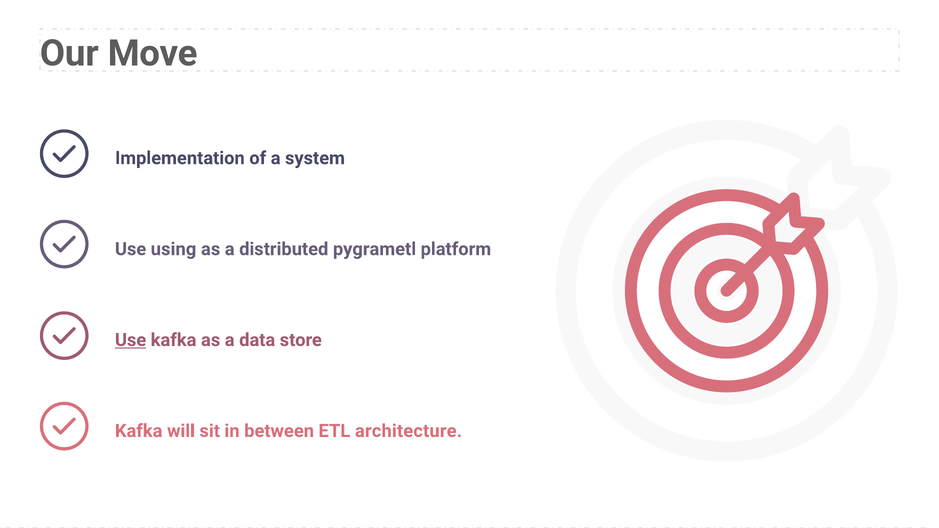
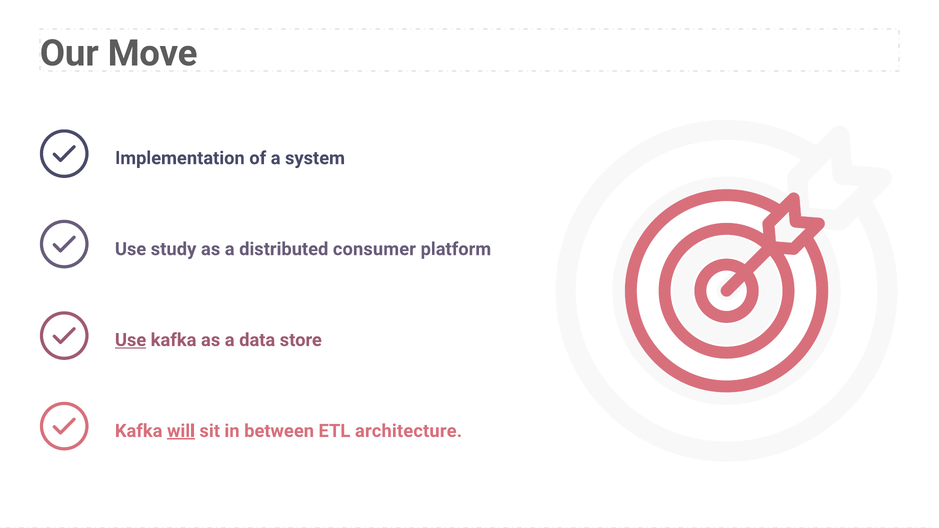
using: using -> study
pygrametl: pygrametl -> consumer
will underline: none -> present
